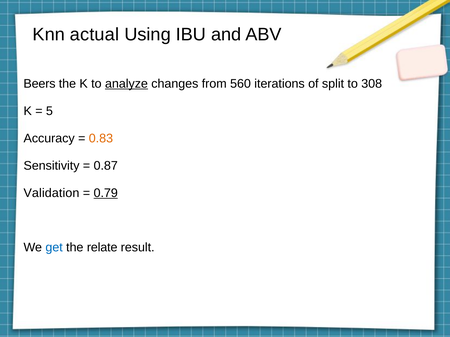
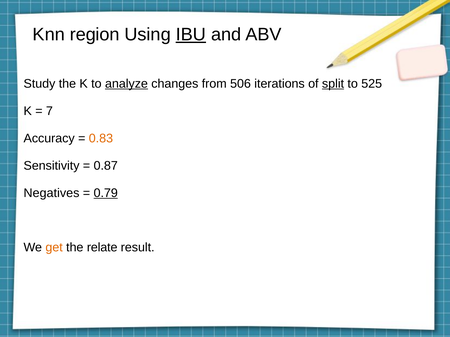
actual: actual -> region
IBU underline: none -> present
Beers: Beers -> Study
560: 560 -> 506
split underline: none -> present
308: 308 -> 525
5: 5 -> 7
Validation: Validation -> Negatives
get colour: blue -> orange
